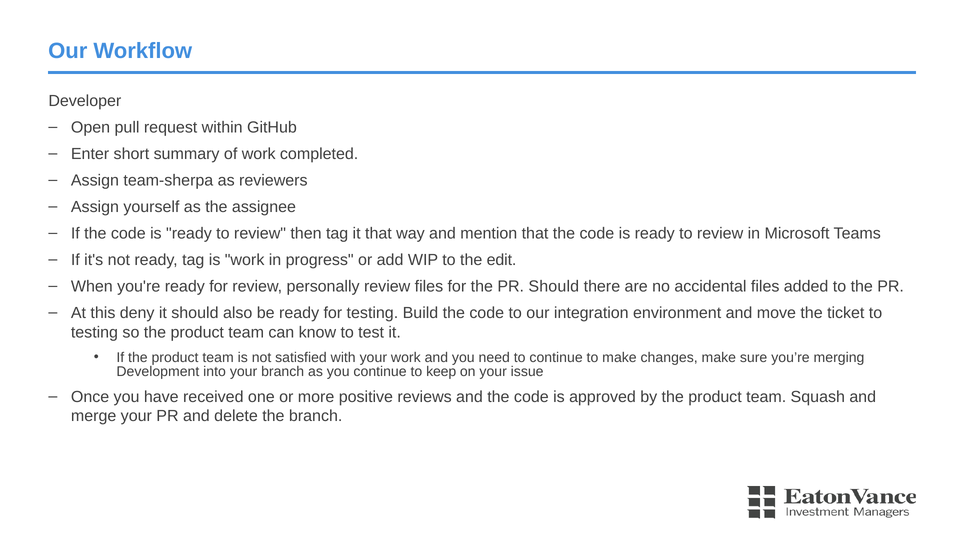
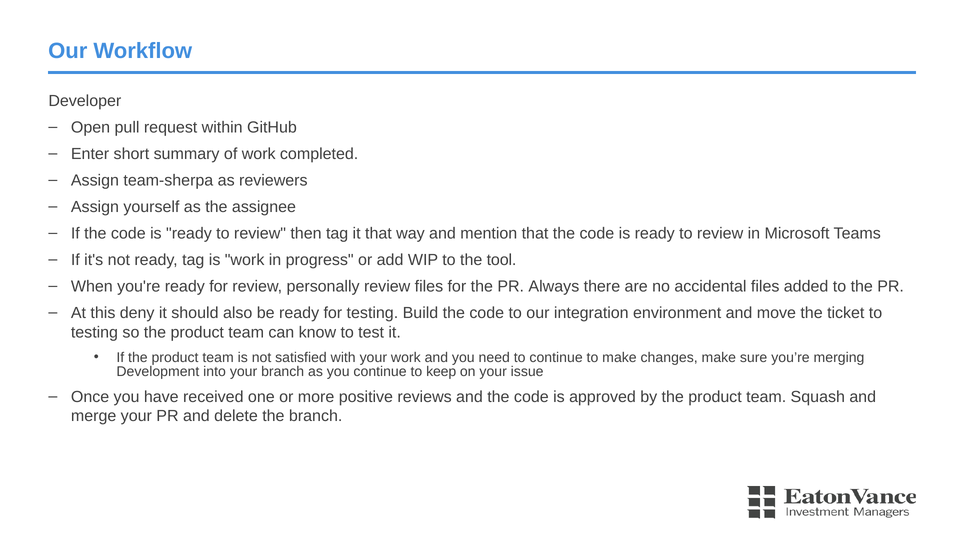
edit: edit -> tool
PR Should: Should -> Always
